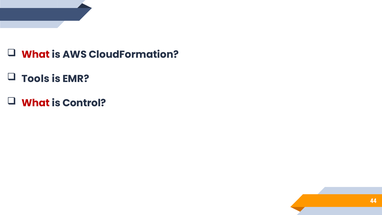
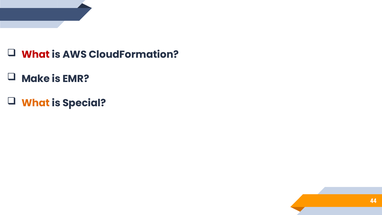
Tools: Tools -> Make
What at (36, 103) colour: red -> orange
Control: Control -> Special
